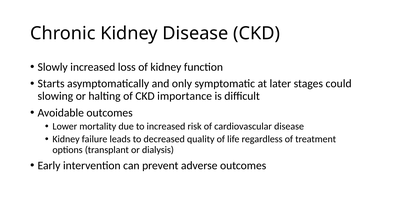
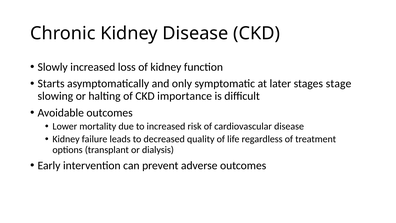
could: could -> stage
